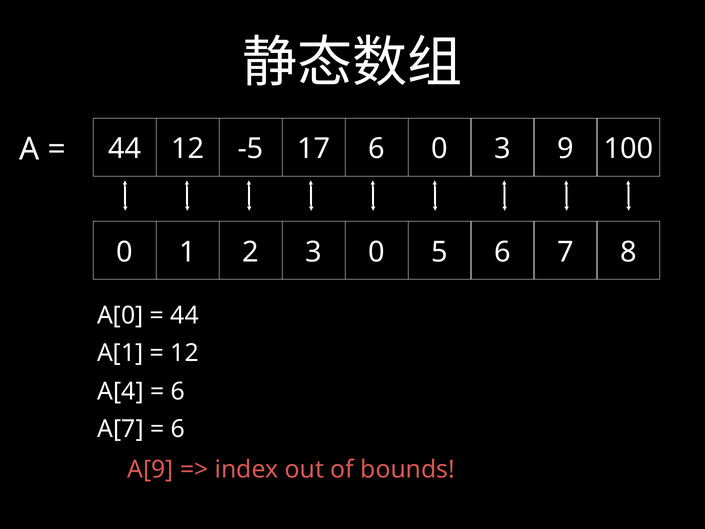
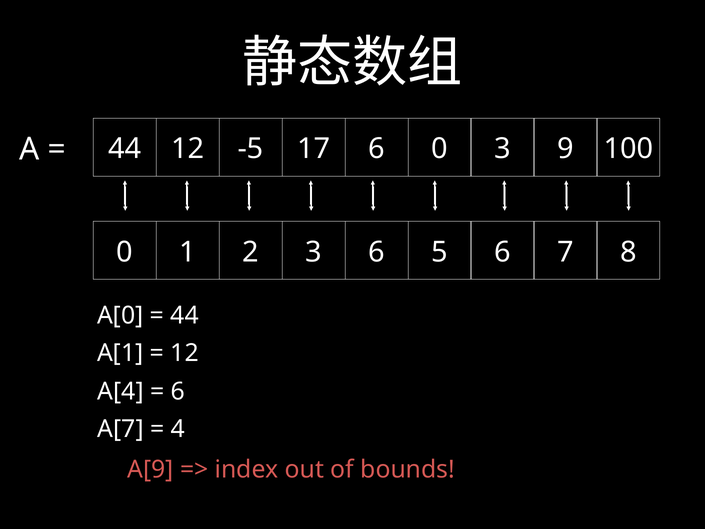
3 0: 0 -> 6
6 at (178, 429): 6 -> 4
